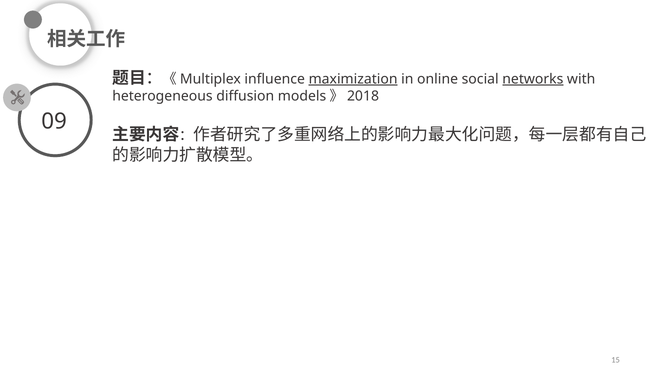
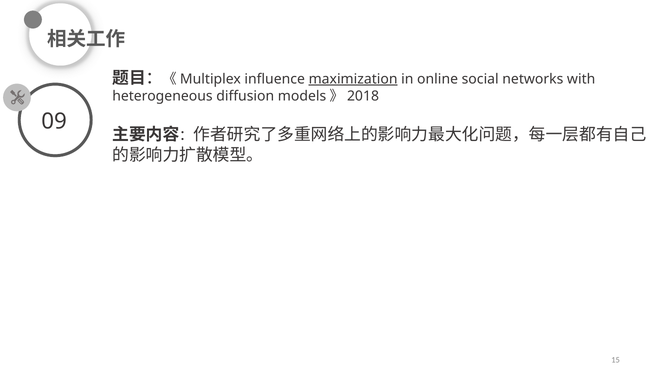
networks underline: present -> none
